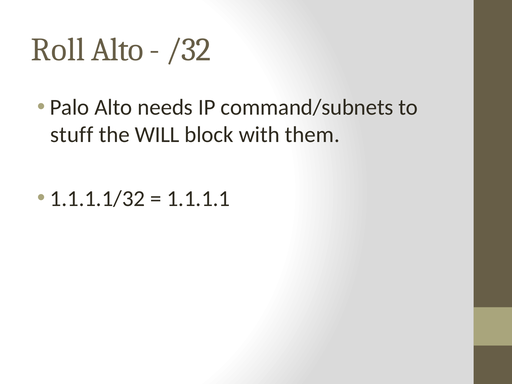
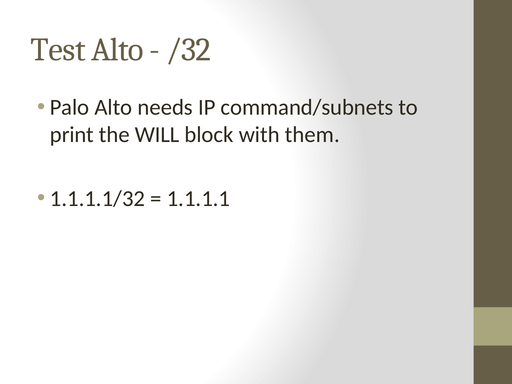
Roll: Roll -> Test
stuff: stuff -> print
